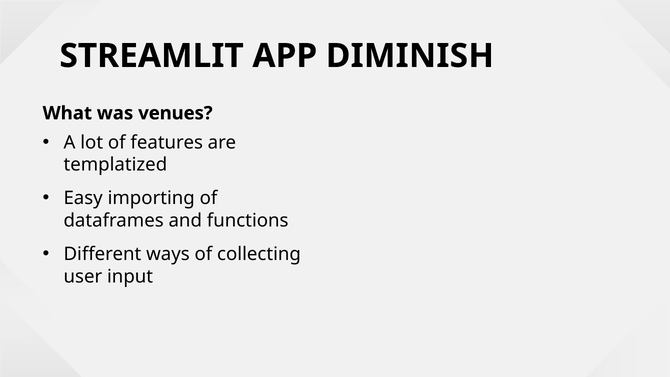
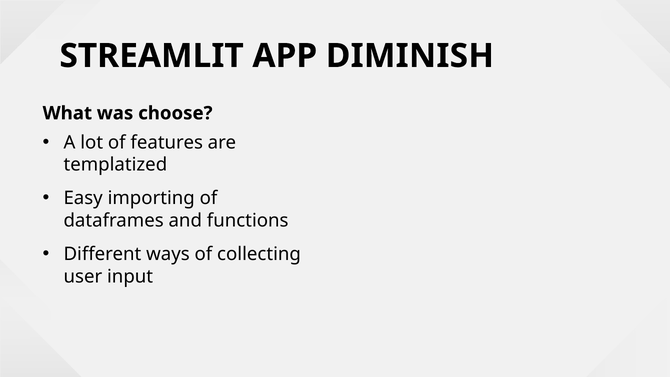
venues: venues -> choose
